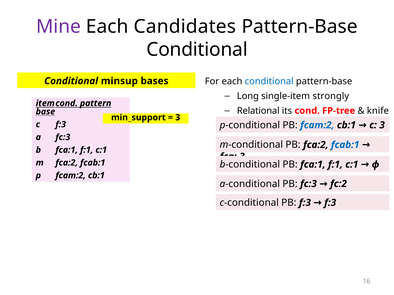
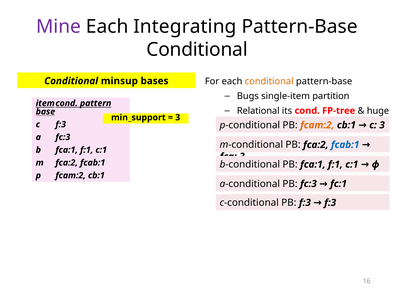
Candidates: Candidates -> Integrating
conditional at (269, 81) colour: blue -> orange
Long: Long -> Bugs
strongly: strongly -> partition
knife: knife -> huge
fcam:2 at (317, 125) colour: blue -> orange
fc:2: fc:2 -> fc:1
